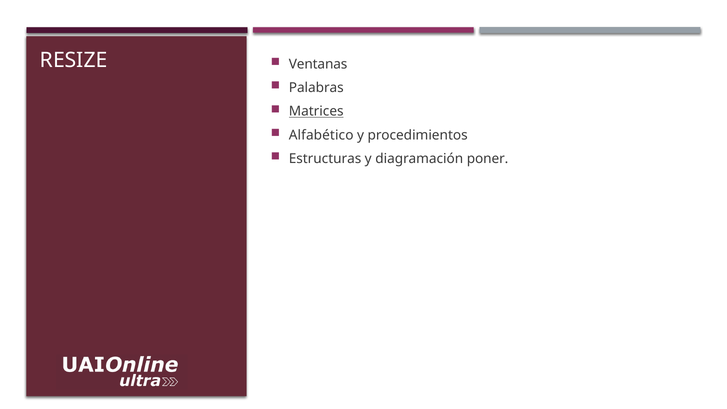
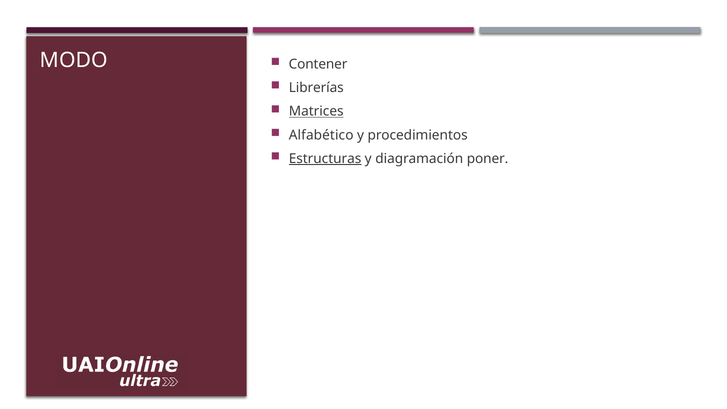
RESIZE: RESIZE -> MODO
Ventanas: Ventanas -> Contener
Palabras: Palabras -> Librerías
Estructuras underline: none -> present
